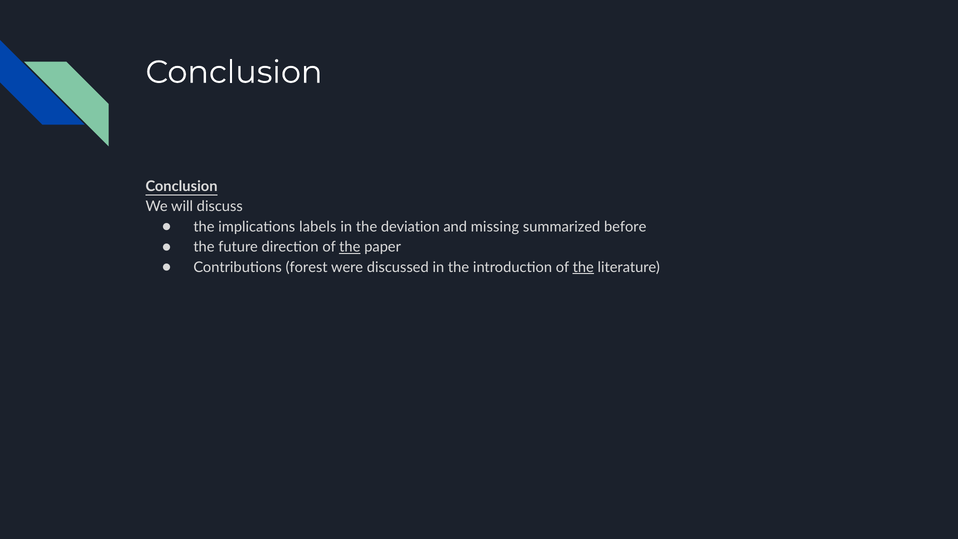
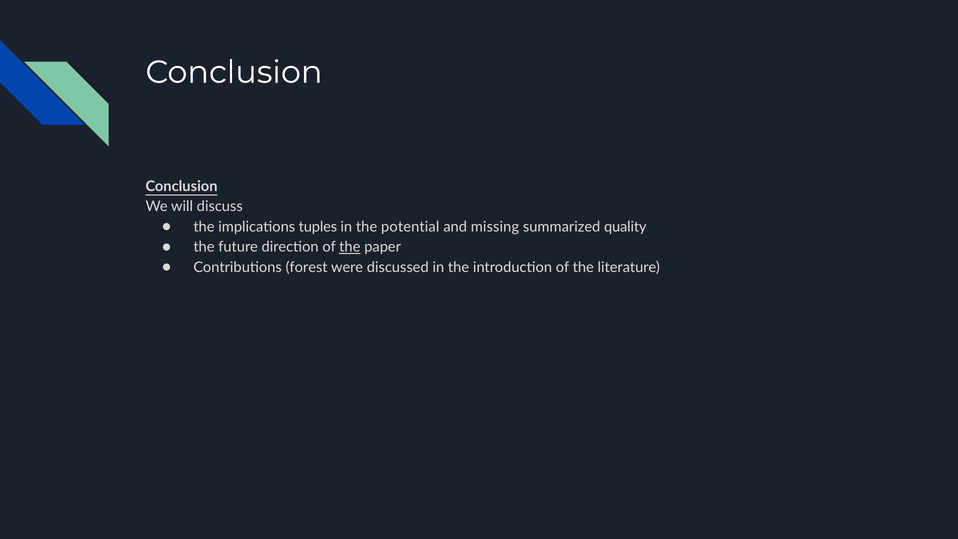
labels: labels -> tuples
deviation: deviation -> potential
before: before -> quality
the at (583, 267) underline: present -> none
